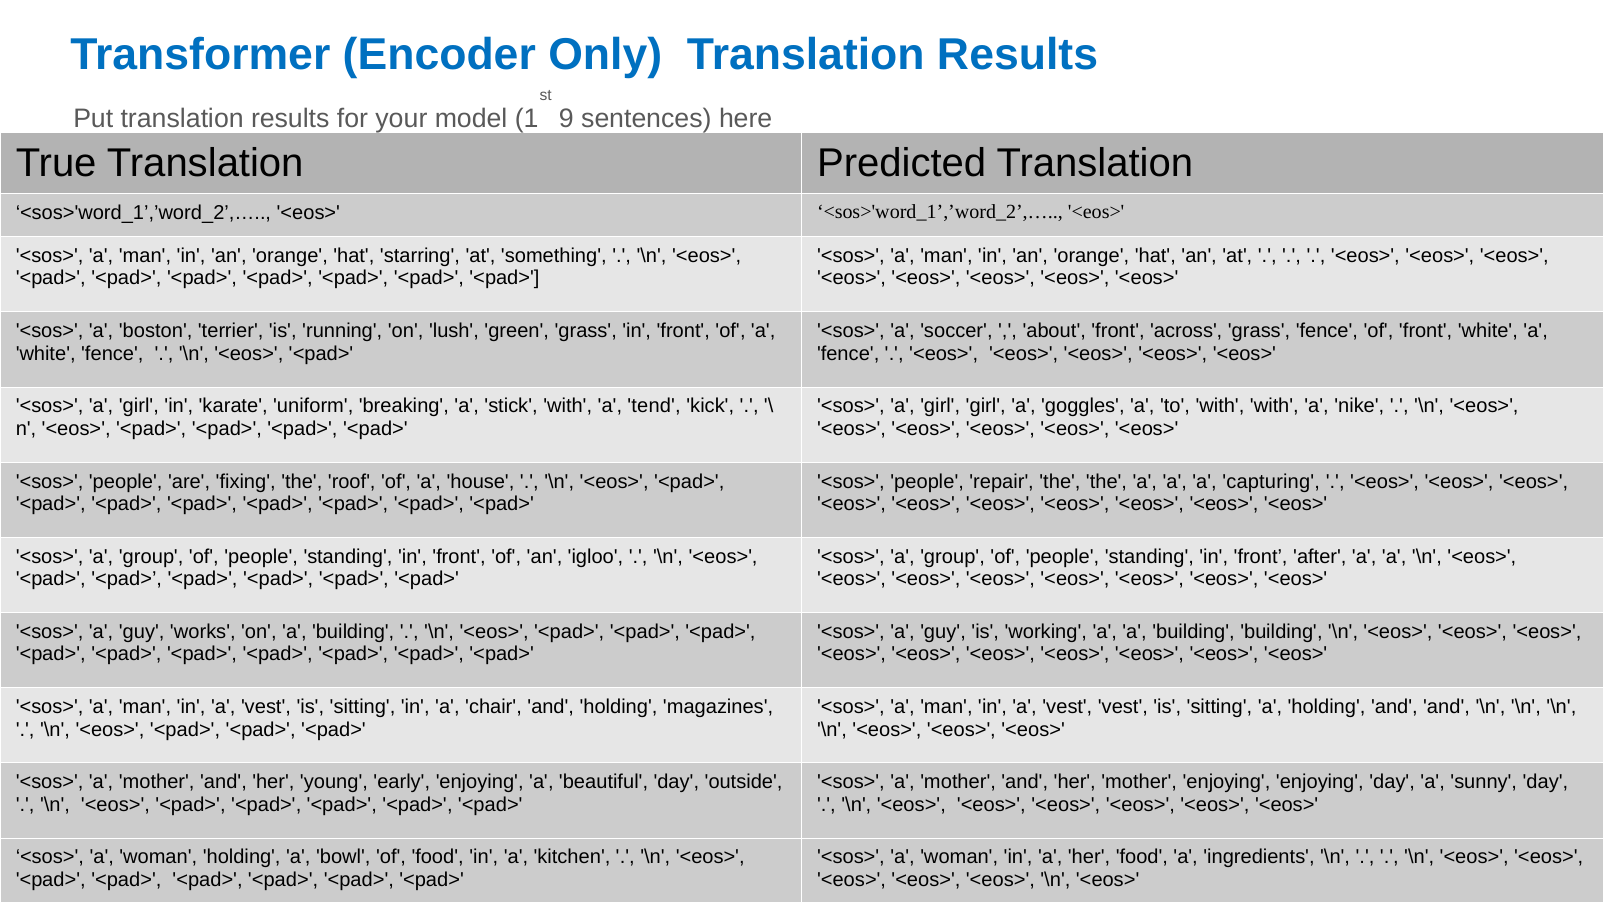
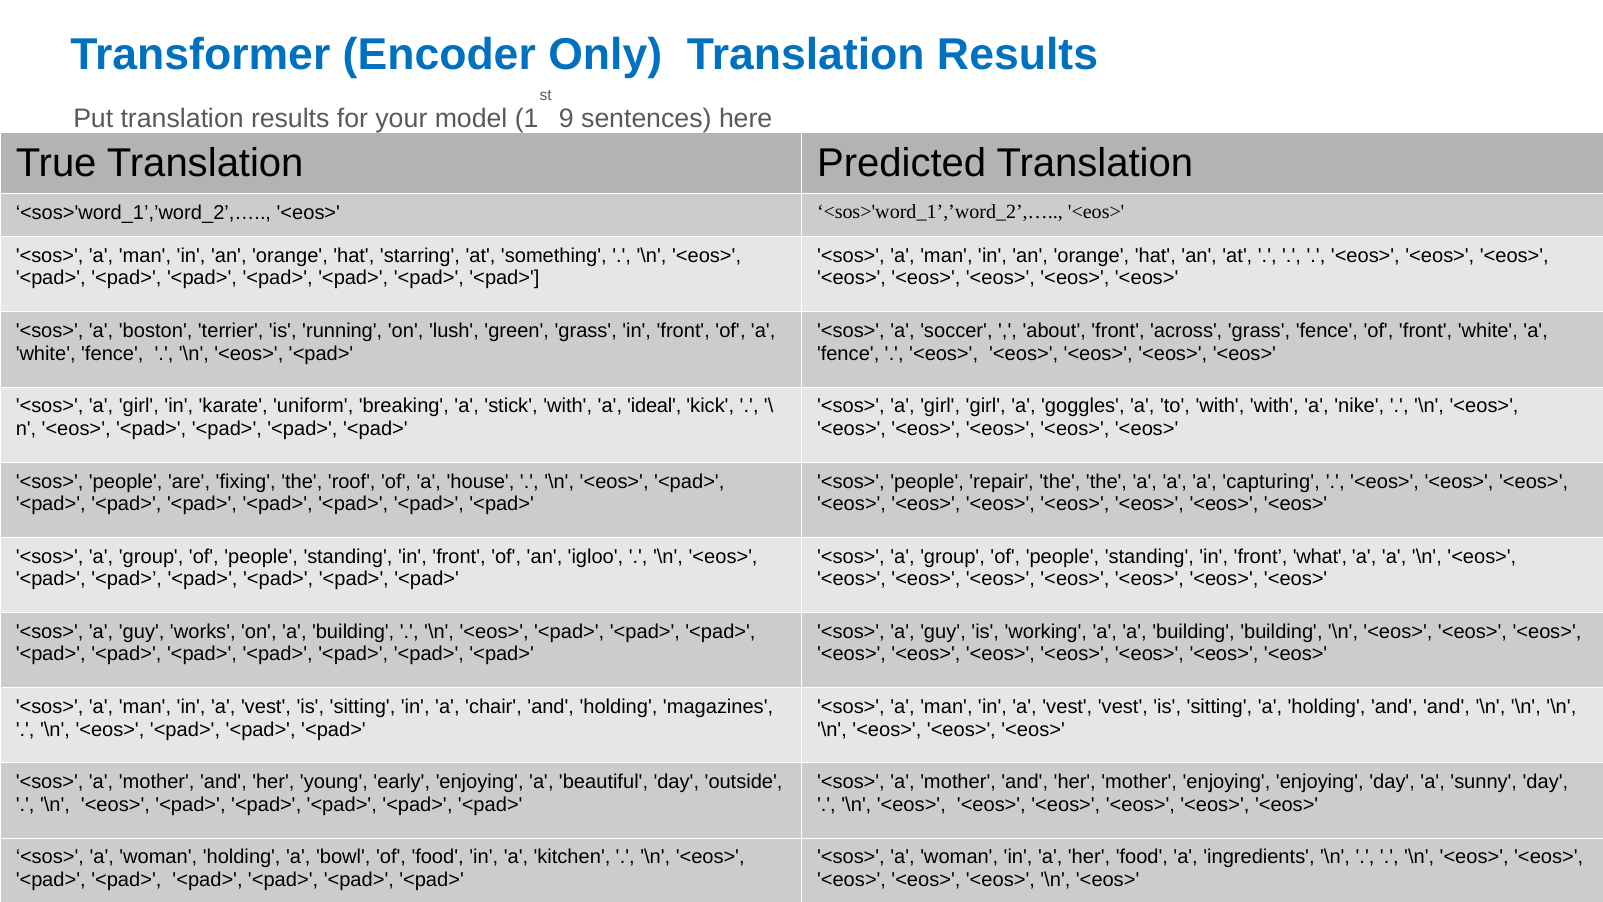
tend: tend -> ideal
after: after -> what
